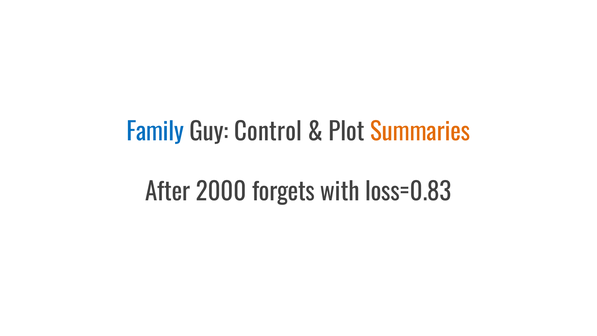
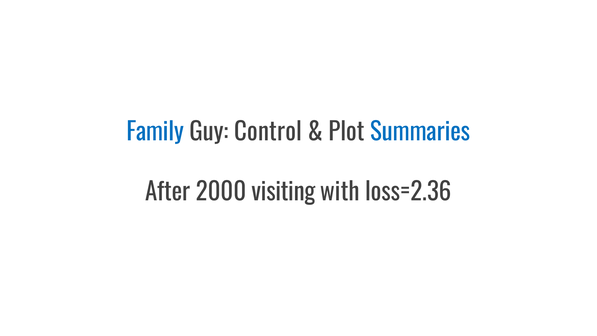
Summaries colour: orange -> blue
forgets: forgets -> visiting
loss=0.83: loss=0.83 -> loss=2.36
